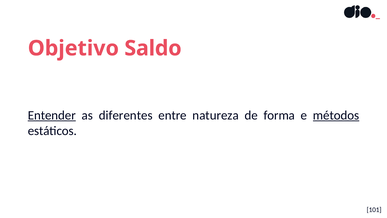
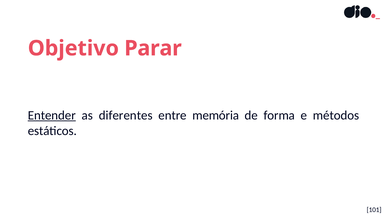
Saldo: Saldo -> Parar
natureza: natureza -> memória
métodos underline: present -> none
